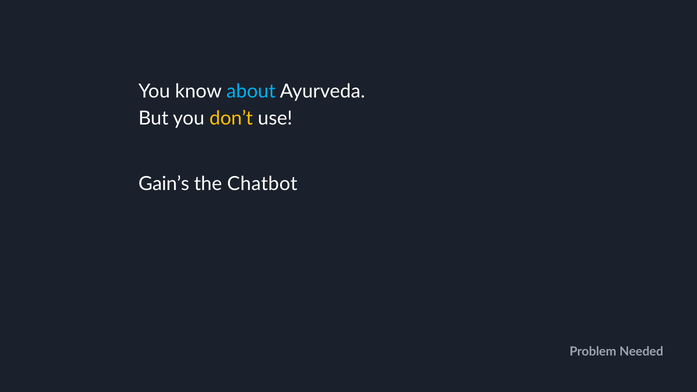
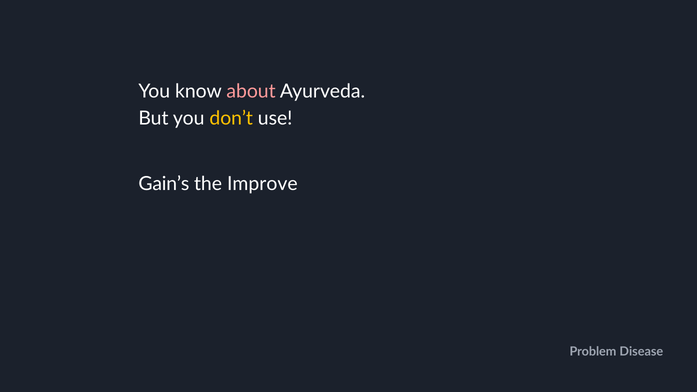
about colour: light blue -> pink
Chatbot: Chatbot -> Improve
Needed: Needed -> Disease
